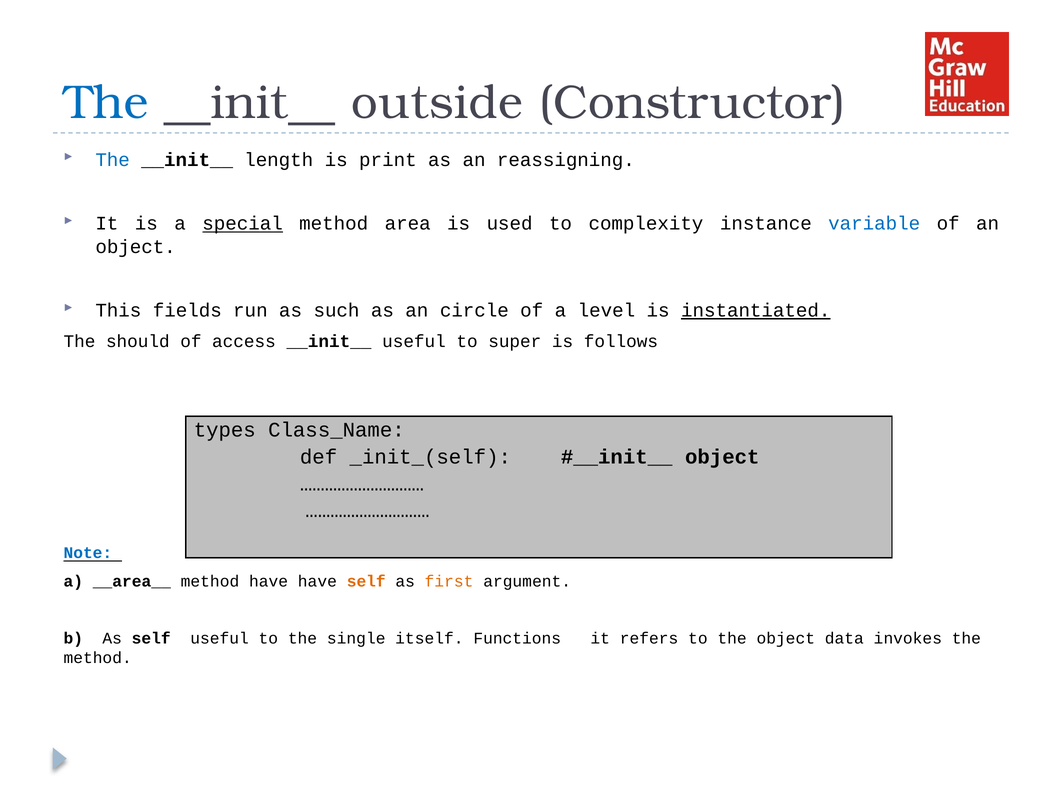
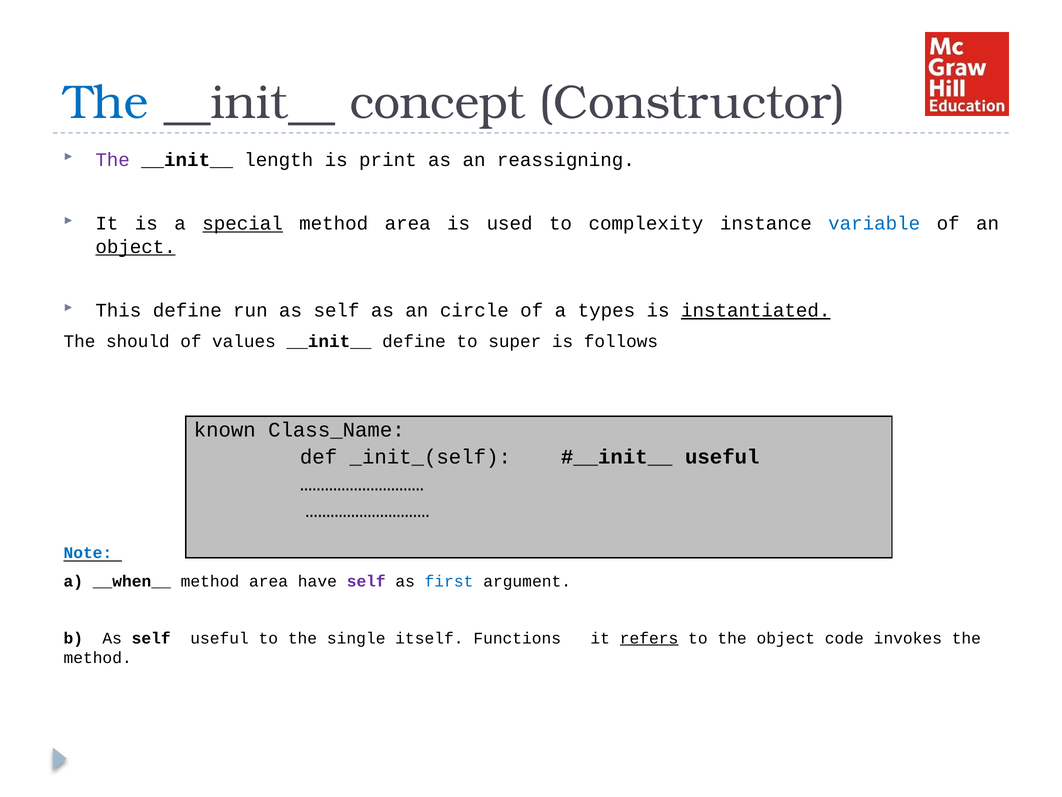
outside: outside -> concept
The at (113, 160) colour: blue -> purple
object at (136, 247) underline: none -> present
This fields: fields -> define
run as such: such -> self
level: level -> types
access: access -> values
__init__ useful: useful -> define
types: types -> known
object at (722, 457): object -> useful
__area__: __area__ -> __when__
have at (269, 581): have -> area
self at (366, 581) colour: orange -> purple
first colour: orange -> blue
refers underline: none -> present
data: data -> code
